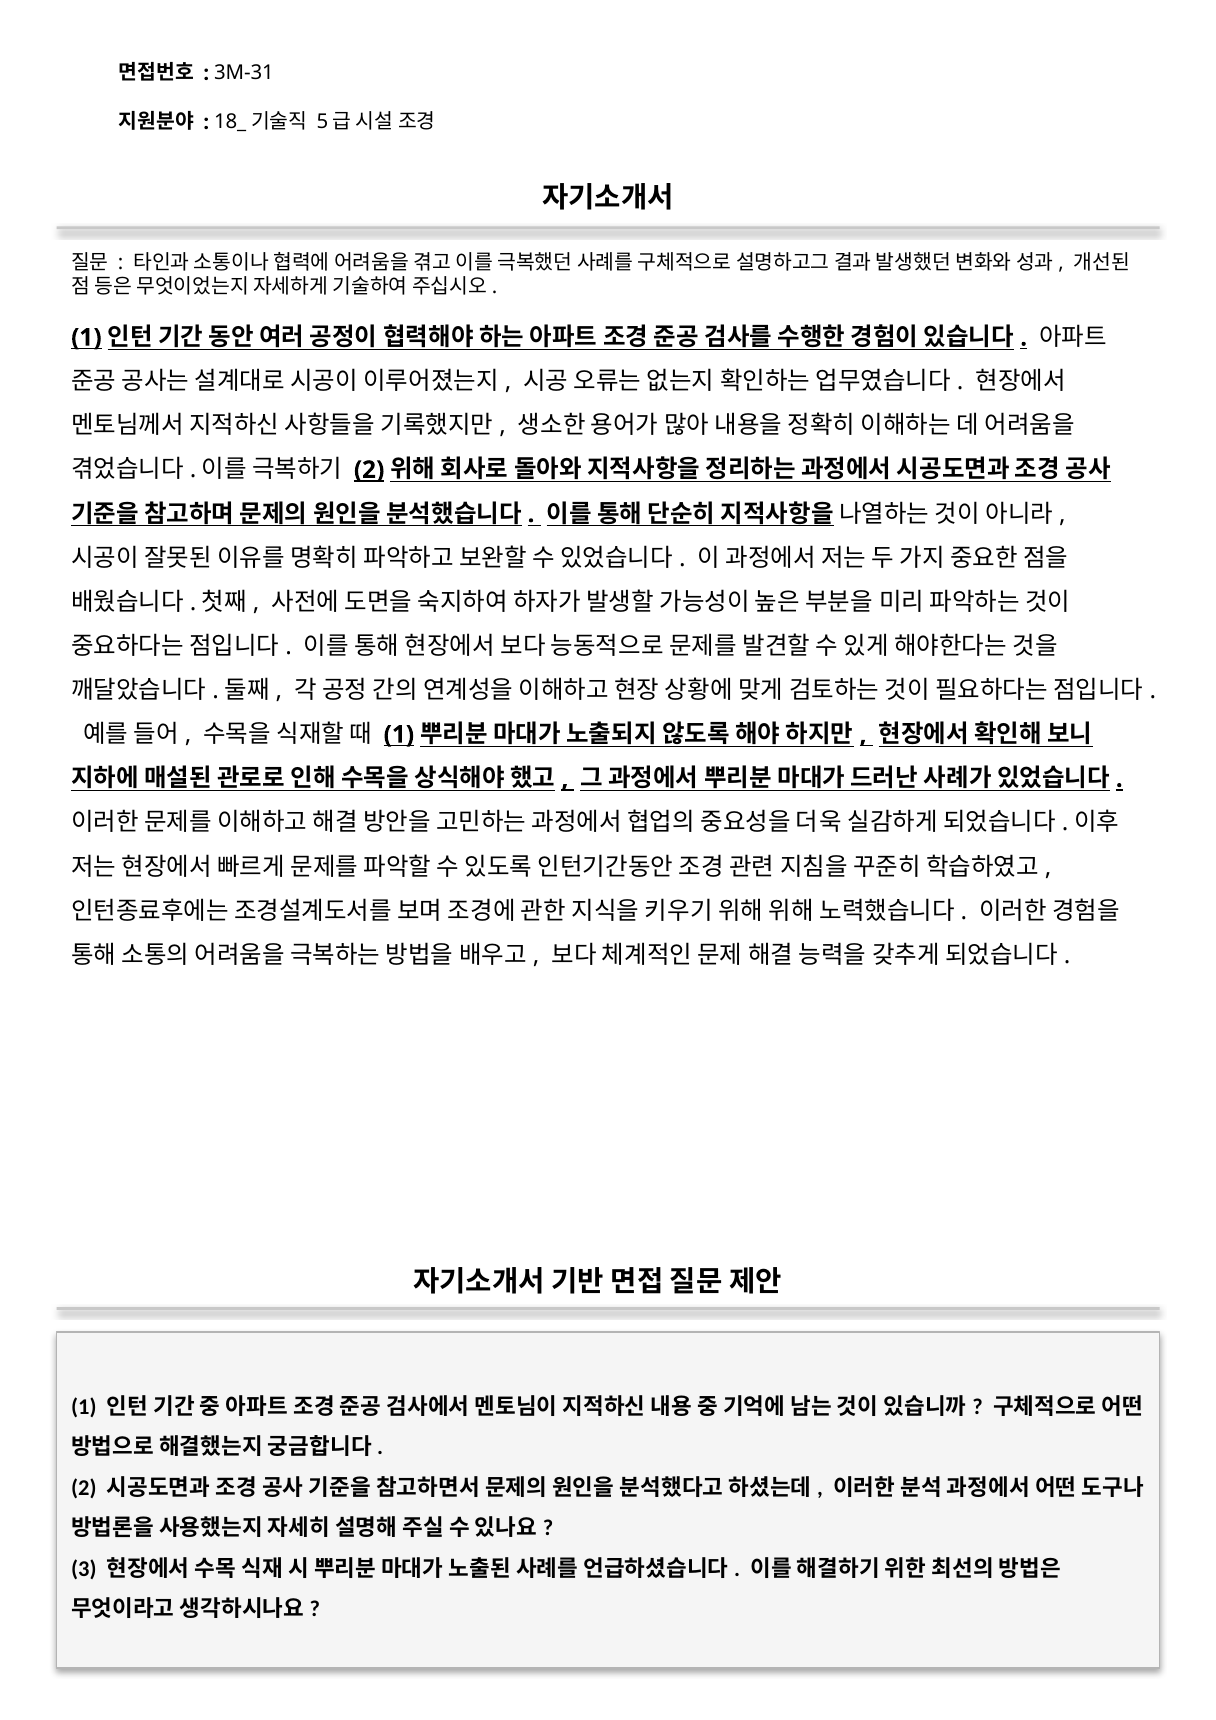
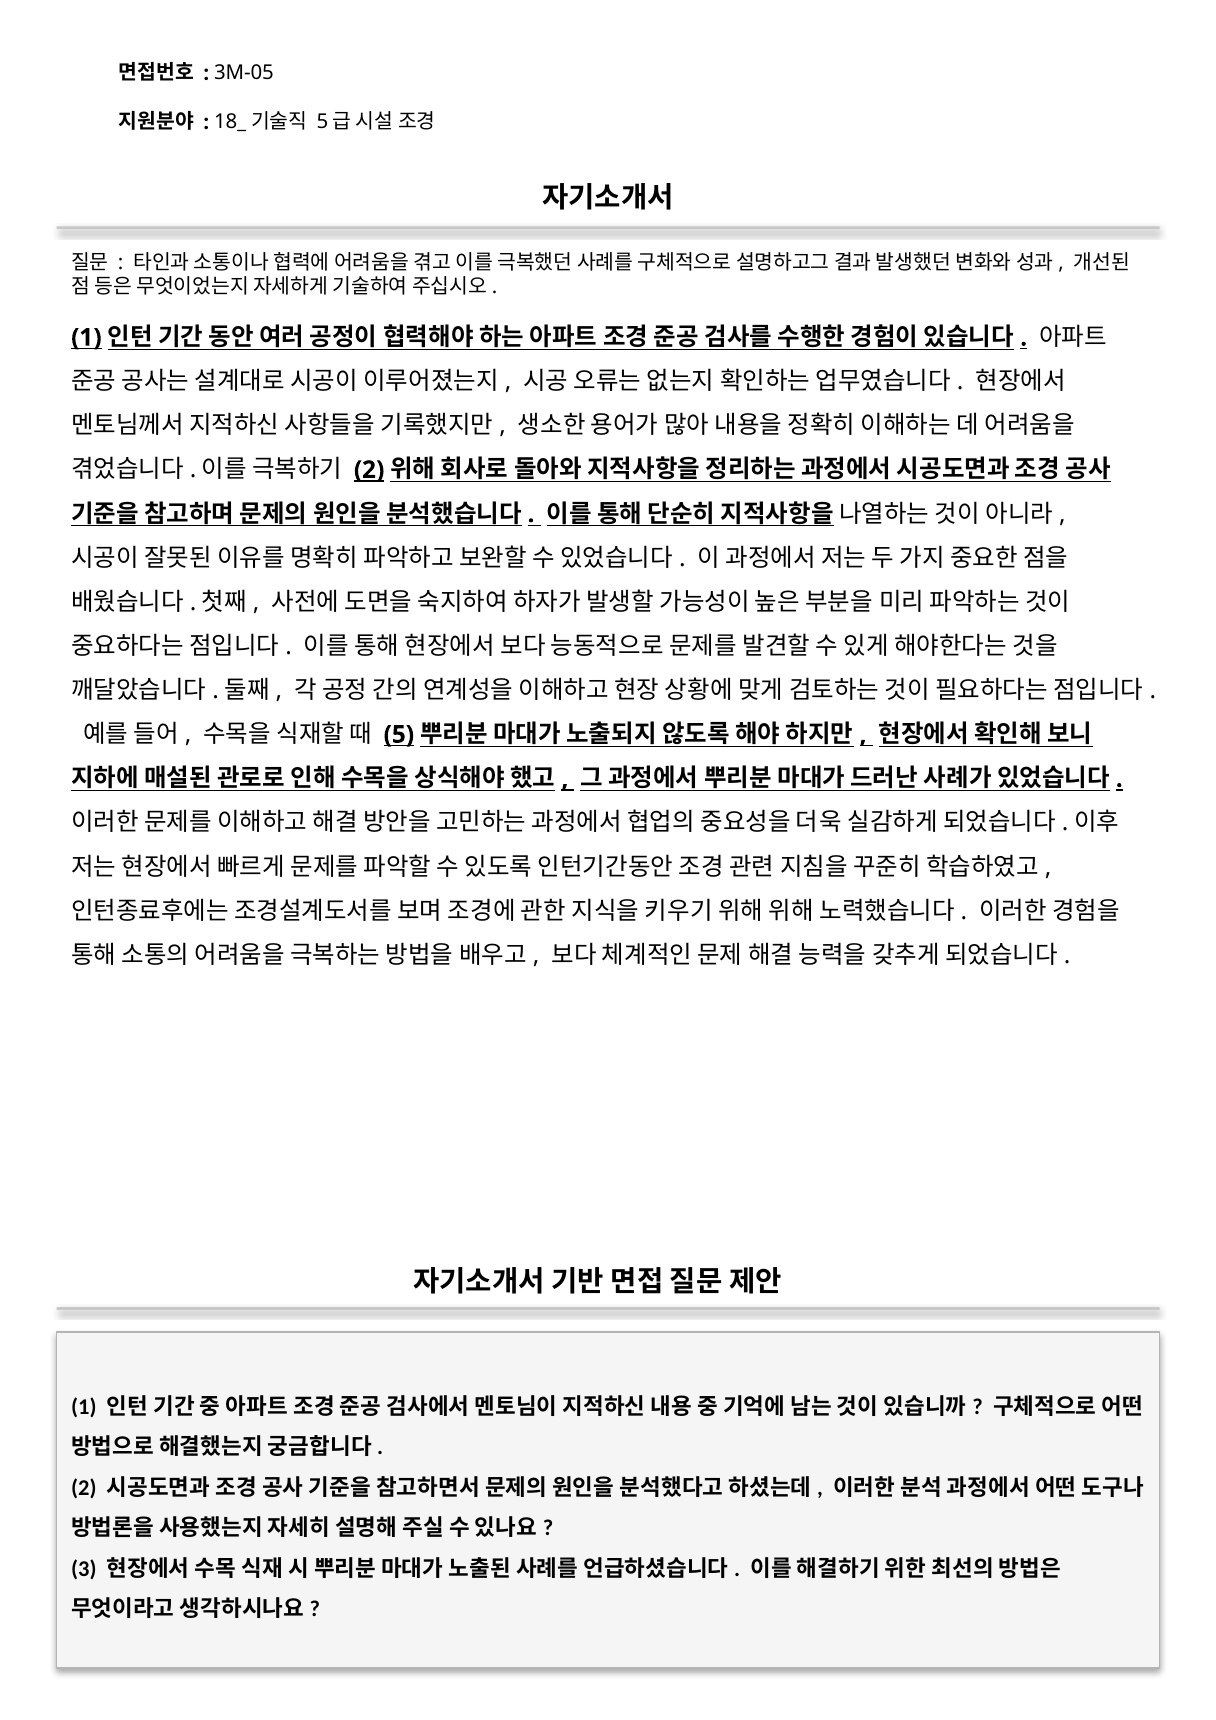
3M-31: 3M-31 -> 3M-05
1 at (399, 735): 1 -> 5
